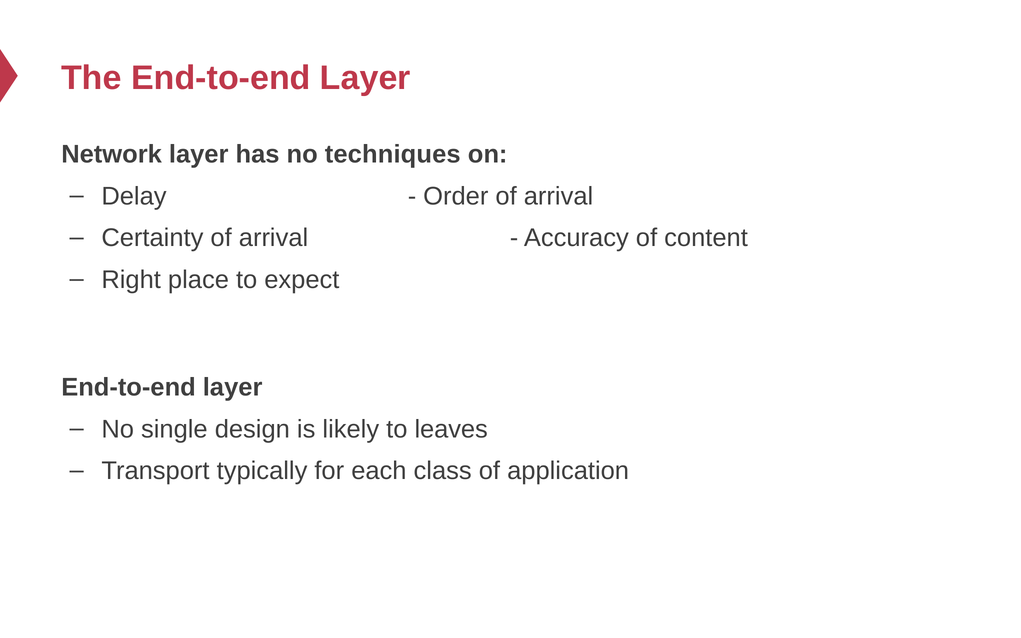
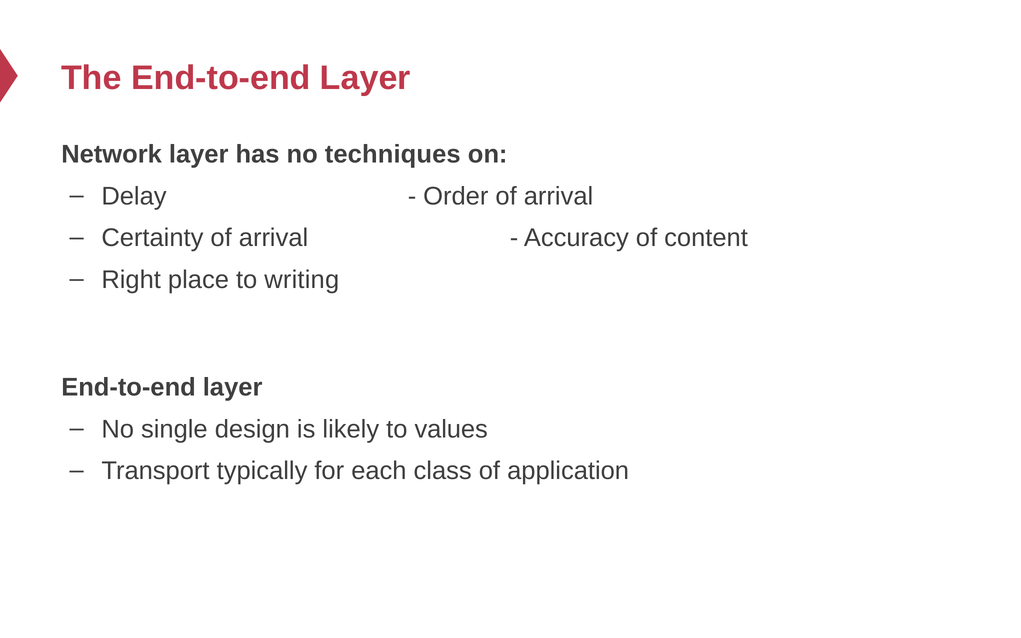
expect: expect -> writing
leaves: leaves -> values
